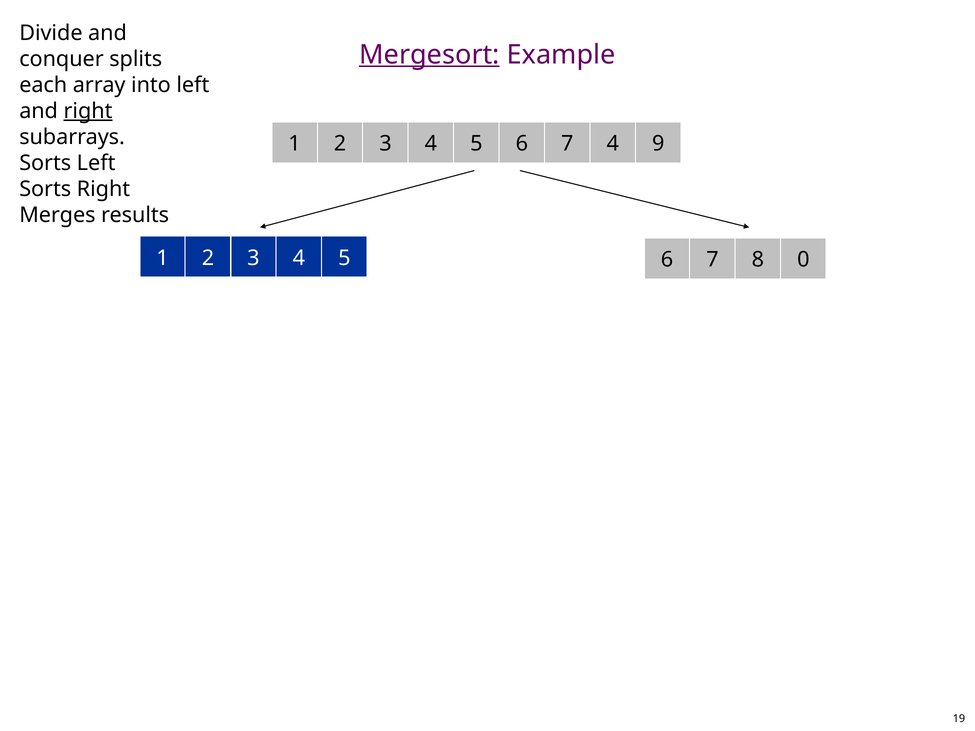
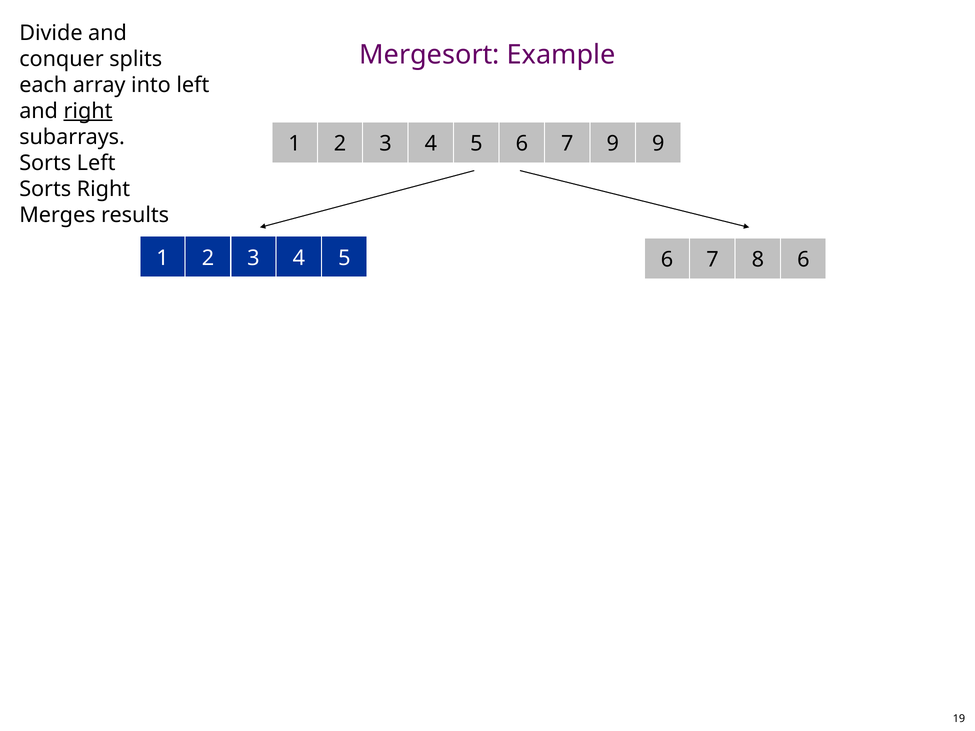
Mergesort underline: present -> none
1 4: 4 -> 9
8 0: 0 -> 6
